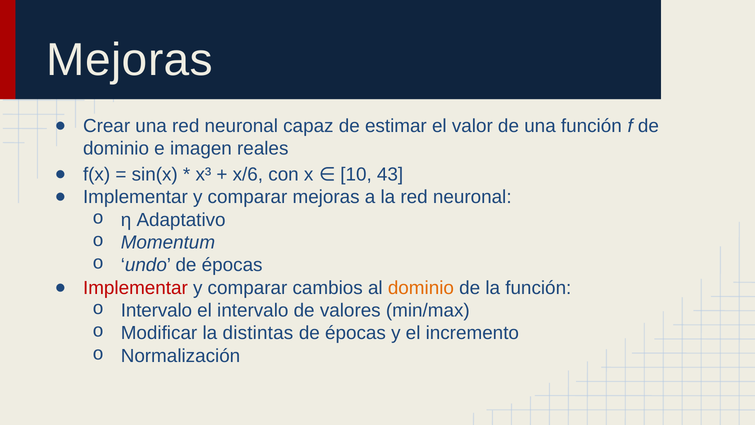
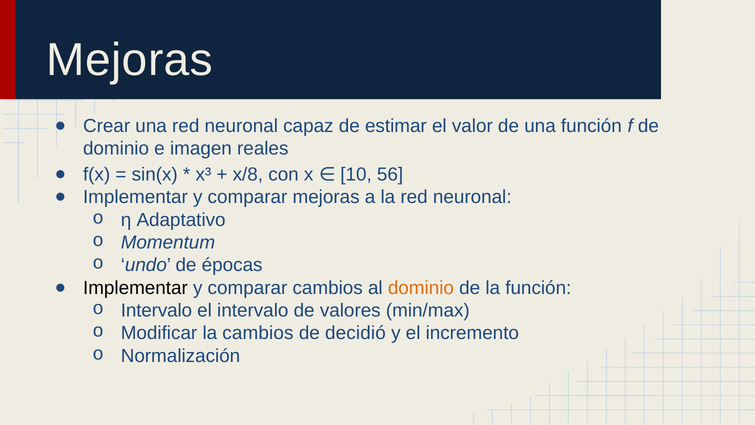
x/6: x/6 -> x/8
43: 43 -> 56
Implementar at (135, 288) colour: red -> black
la distintas: distintas -> cambios
épocas at (355, 333): épocas -> decidió
